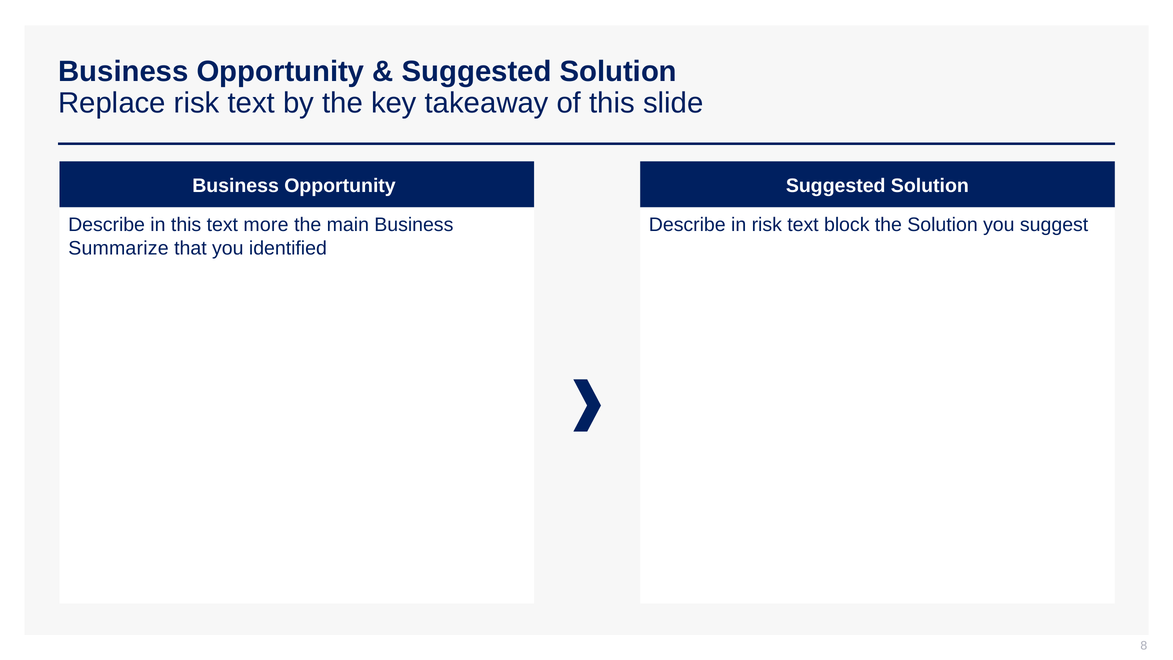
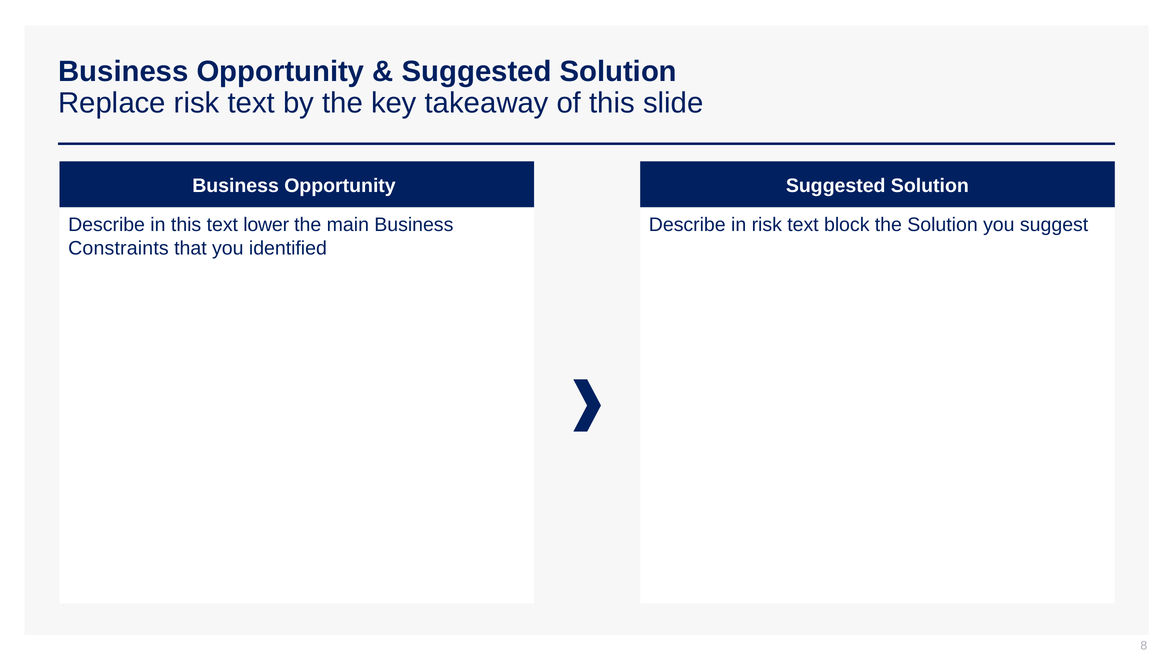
more: more -> lower
Summarize: Summarize -> Constraints
